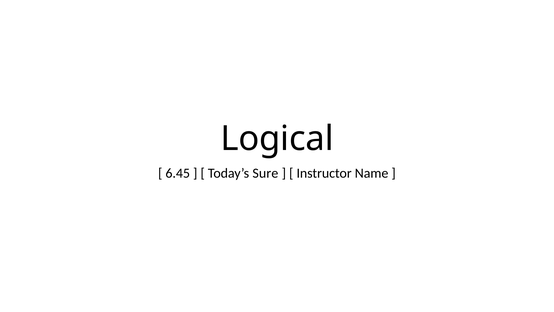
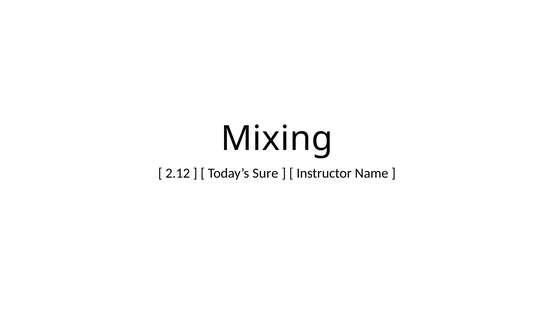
Logical: Logical -> Mixing
6.45: 6.45 -> 2.12
